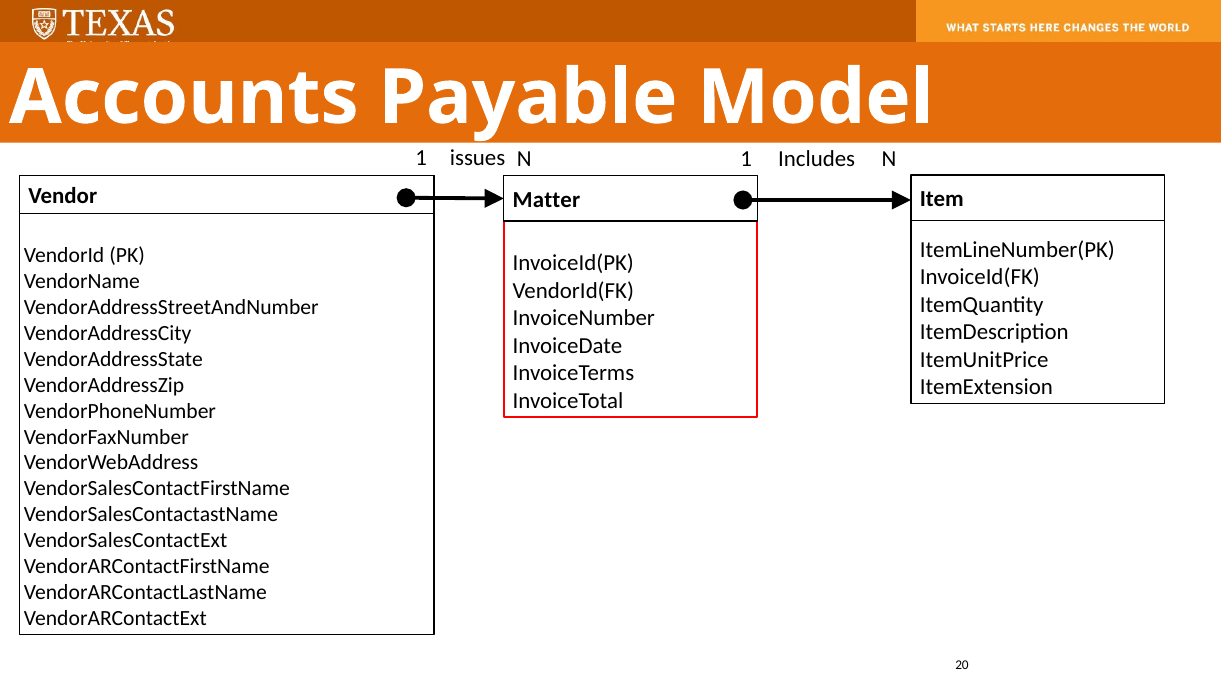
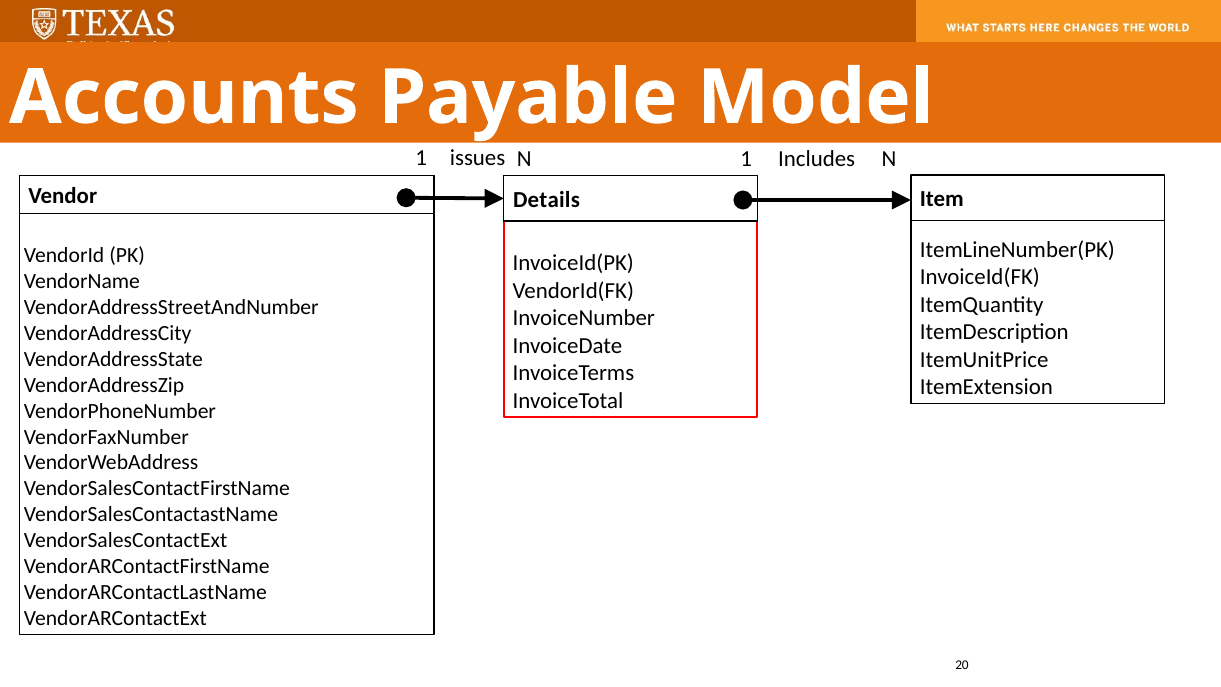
Matter: Matter -> Details
